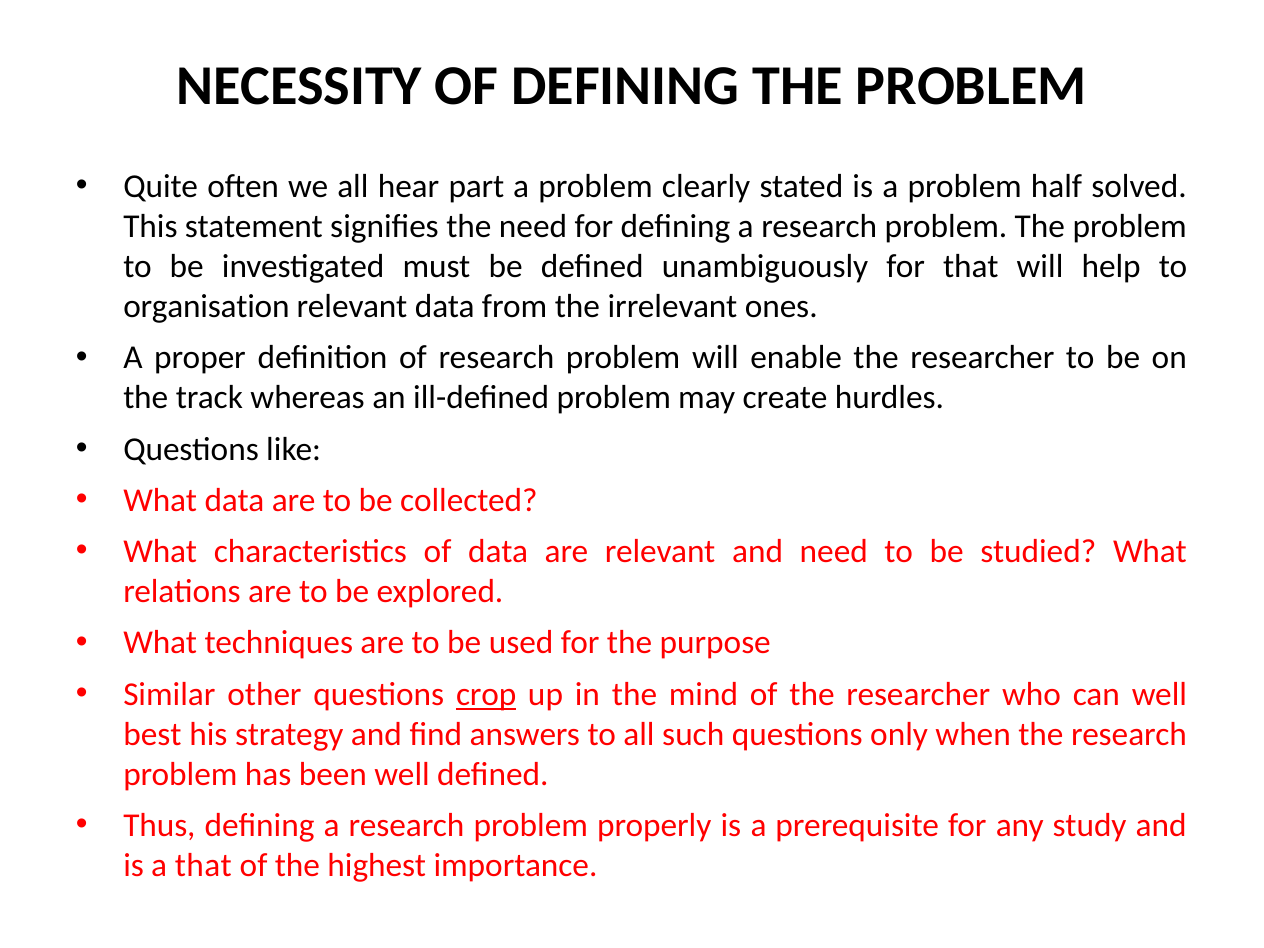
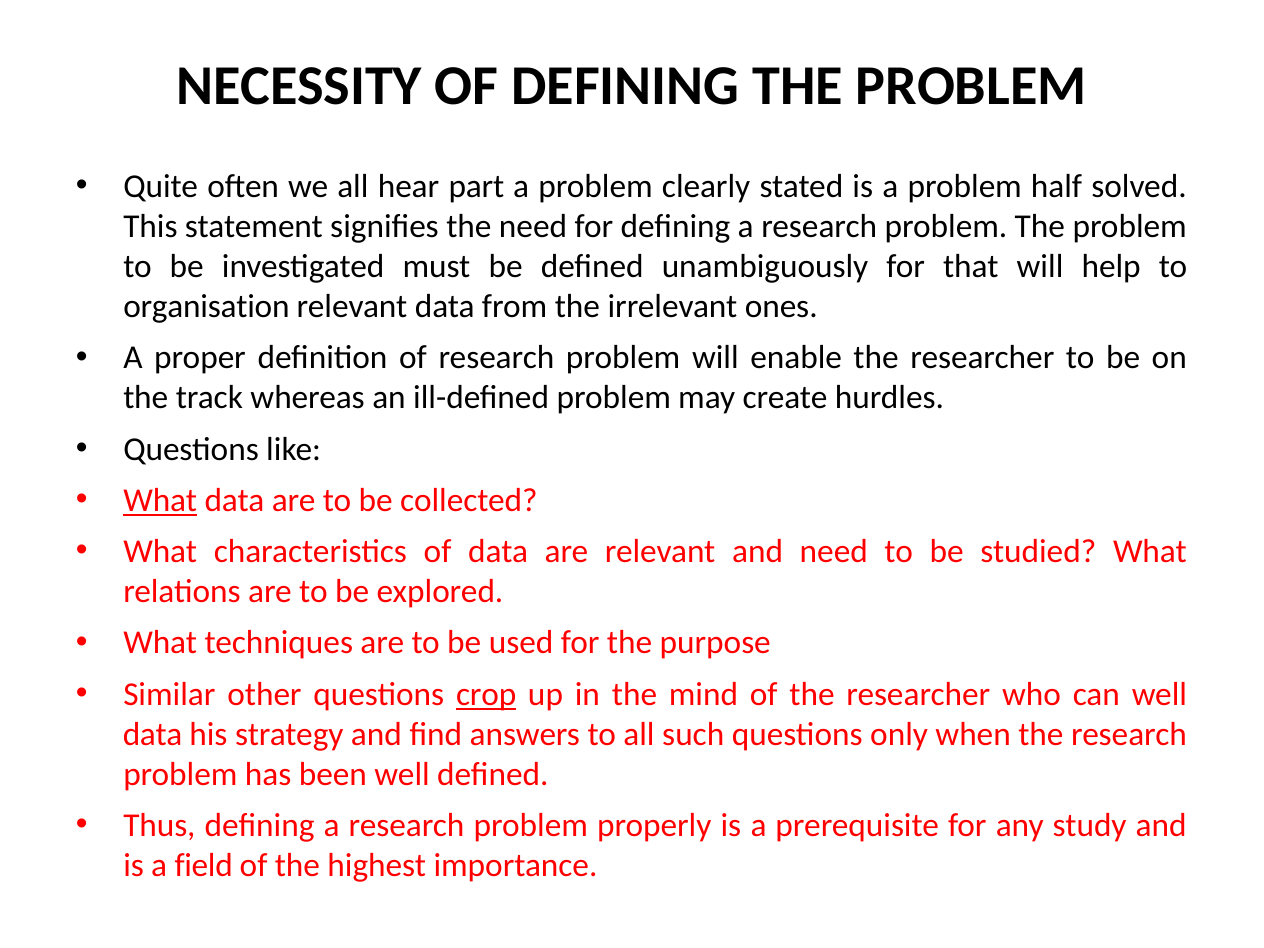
What at (160, 500) underline: none -> present
best at (152, 734): best -> data
a that: that -> field
